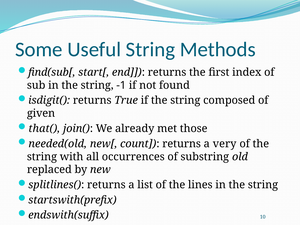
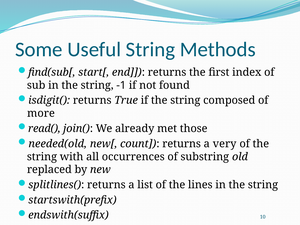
given: given -> more
that(: that( -> read(
